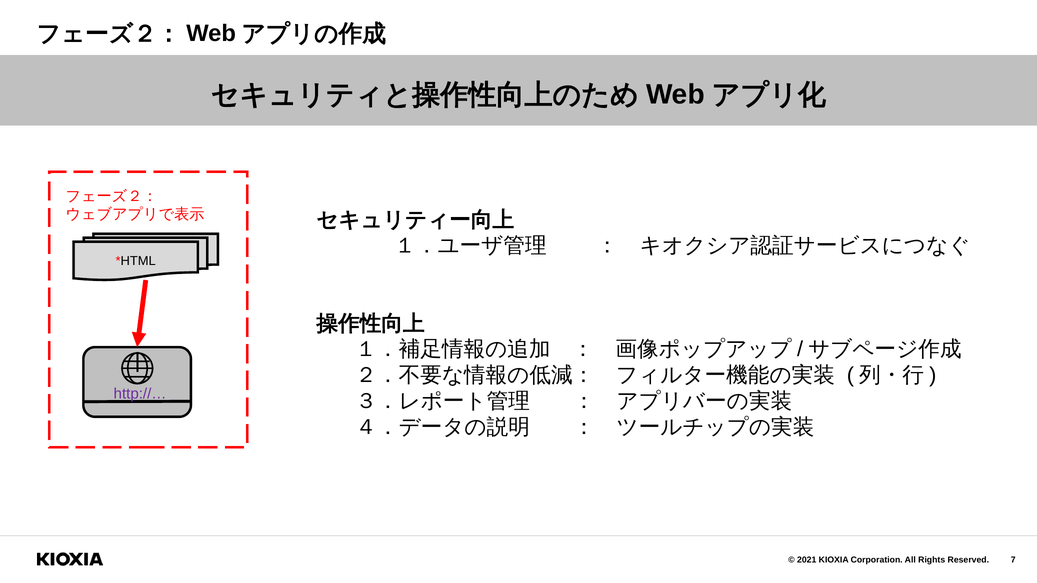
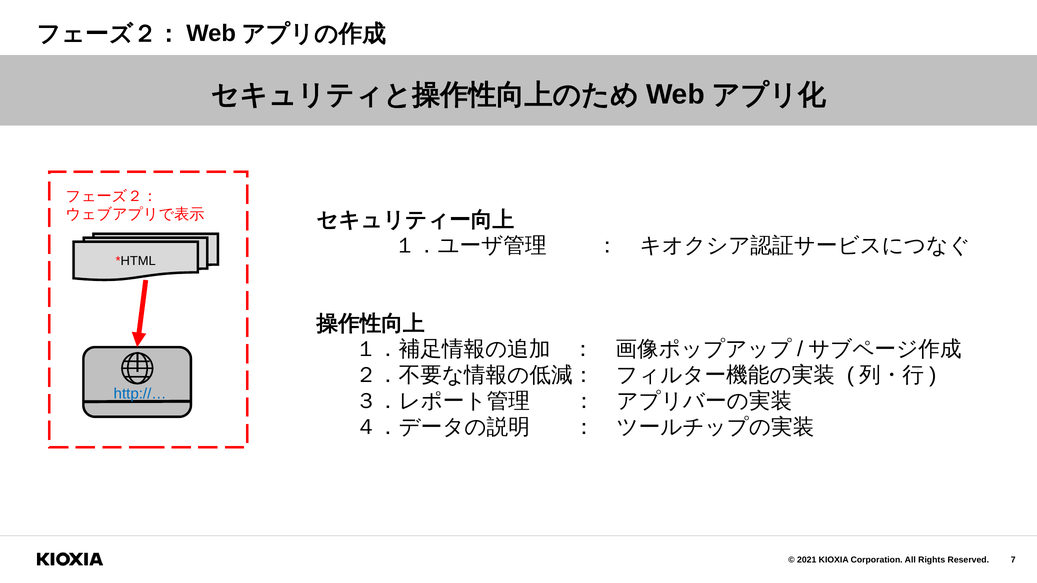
http://… colour: purple -> blue
